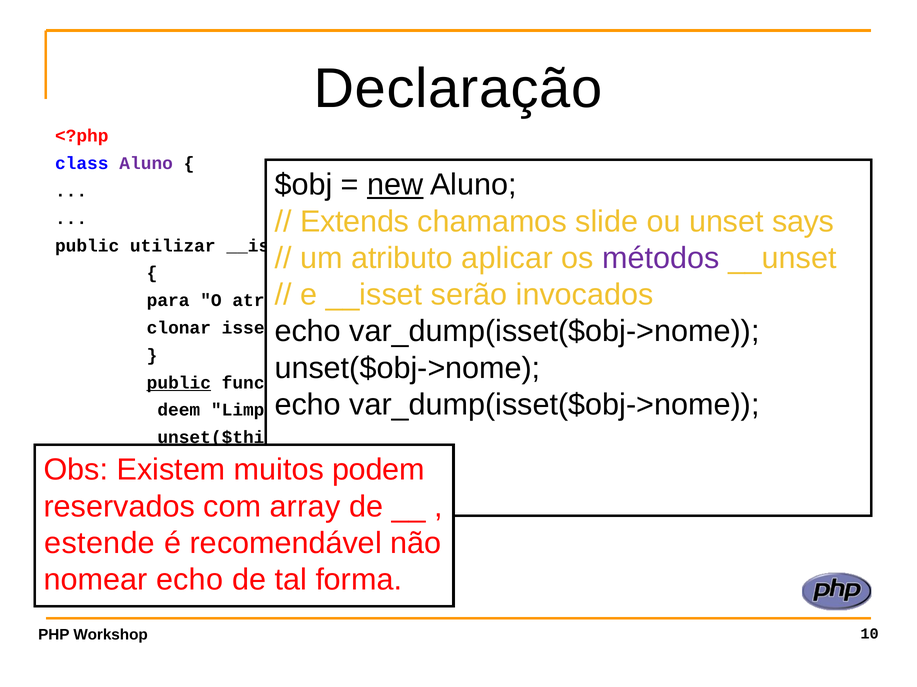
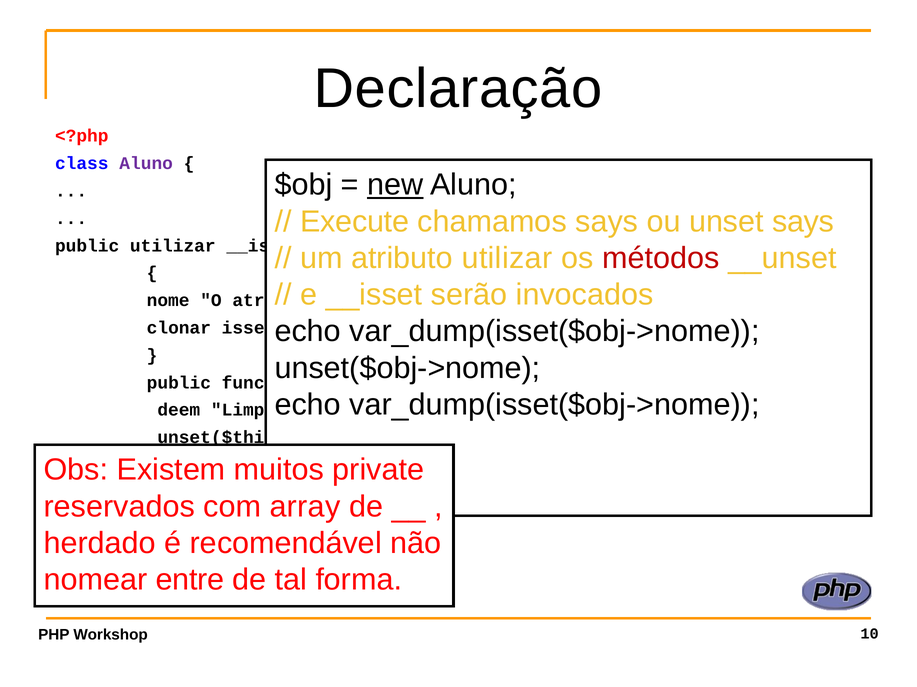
Extends: Extends -> Execute
chamamos slide: slide -> says
atributo aplicar: aplicar -> utilizar
métodos colour: purple -> red
para: para -> nome
public at (179, 383) underline: present -> none
podem: podem -> private
estende: estende -> herdado
nomear echo: echo -> entre
